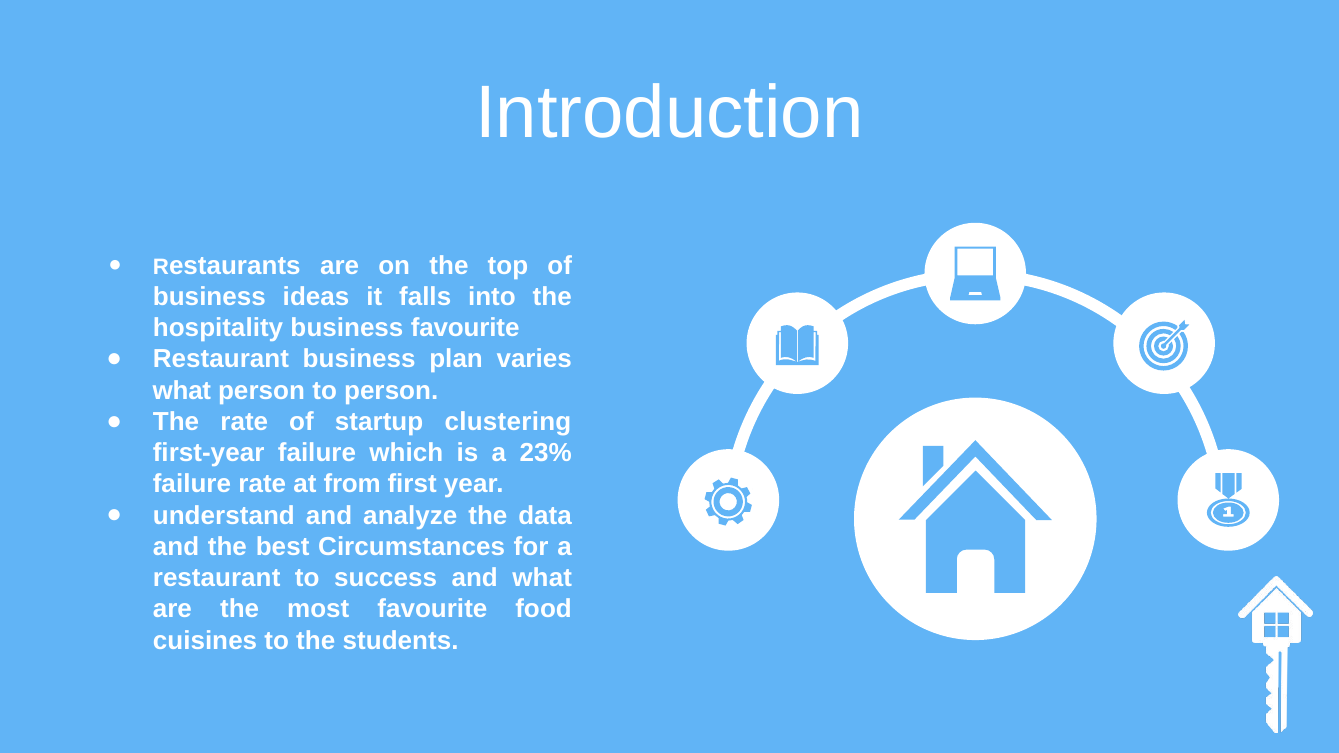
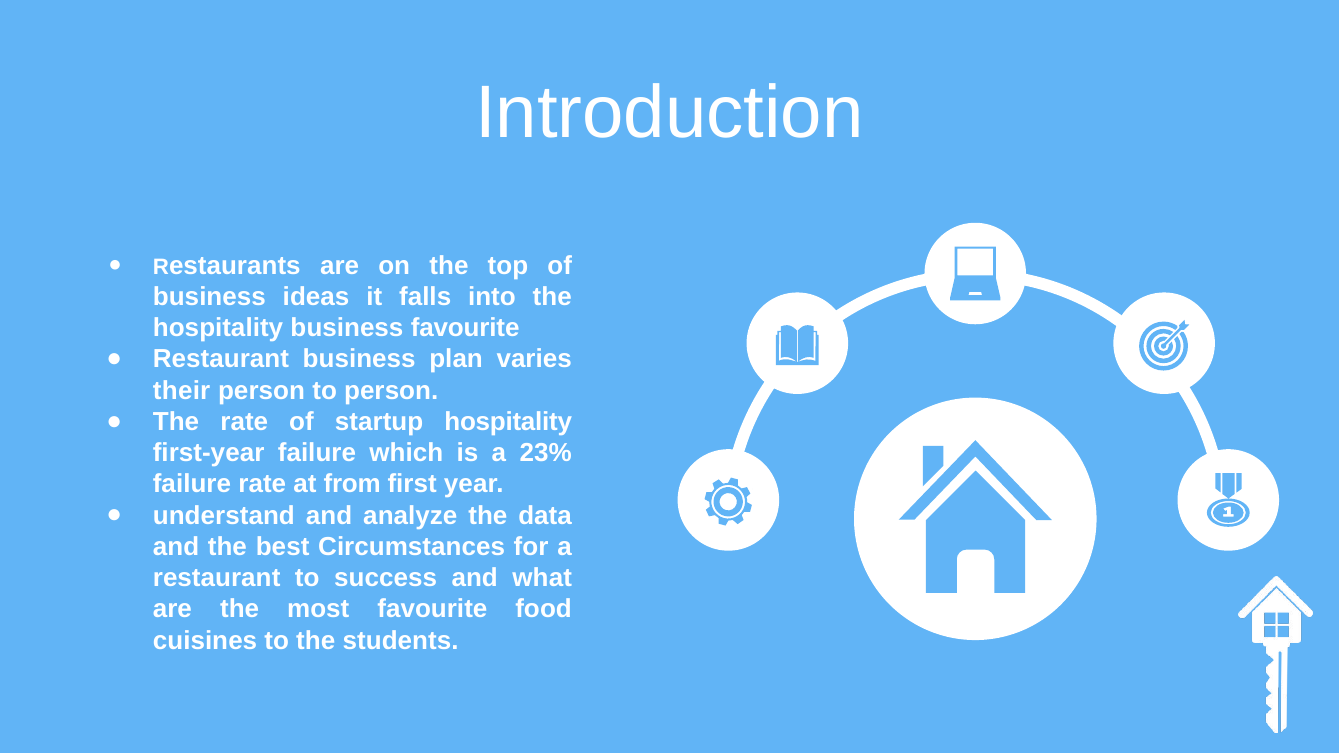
what at (182, 391): what -> their
startup clustering: clustering -> hospitality
